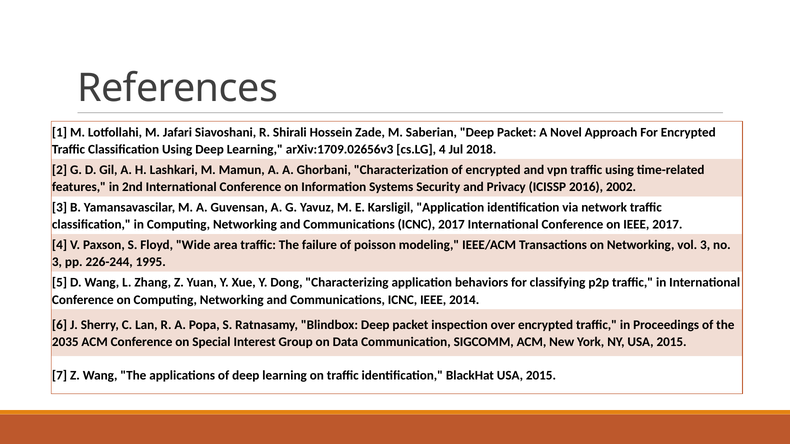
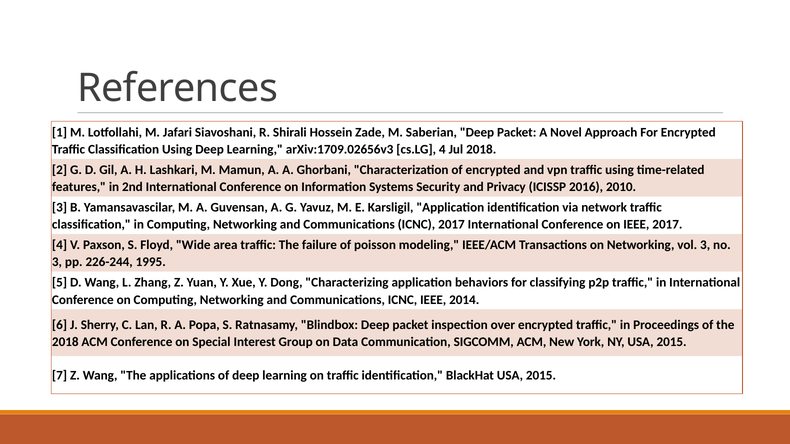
2002: 2002 -> 2010
2035 at (65, 342): 2035 -> 2018
